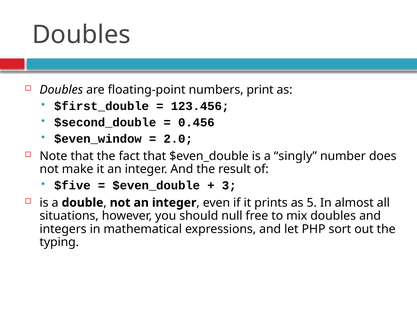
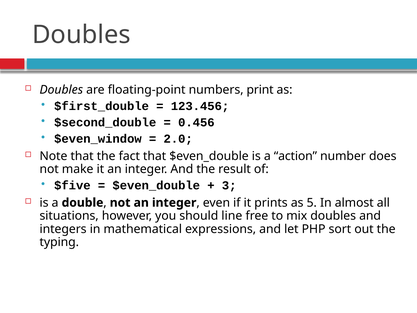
singly: singly -> action
null: null -> line
